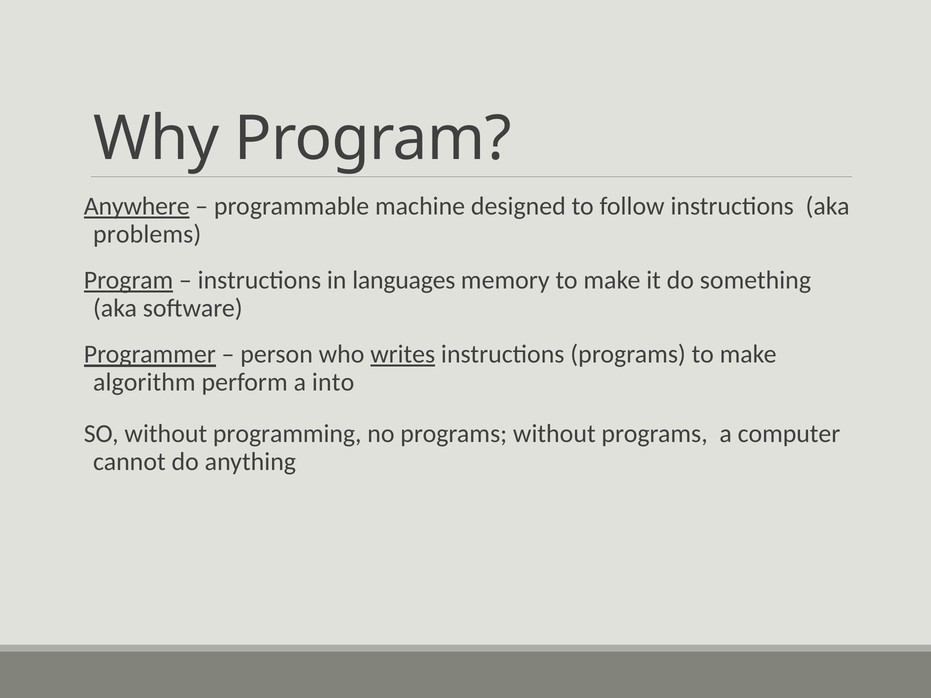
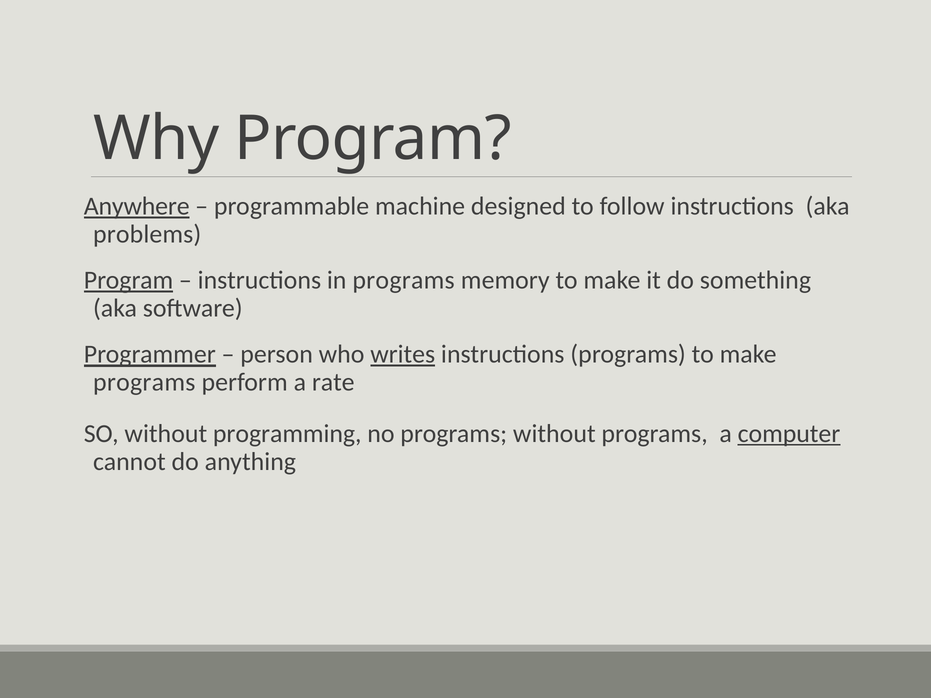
in languages: languages -> programs
algorithm at (144, 382): algorithm -> programs
into: into -> rate
computer underline: none -> present
